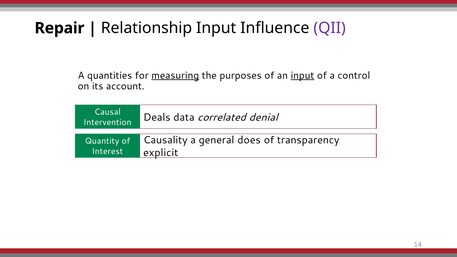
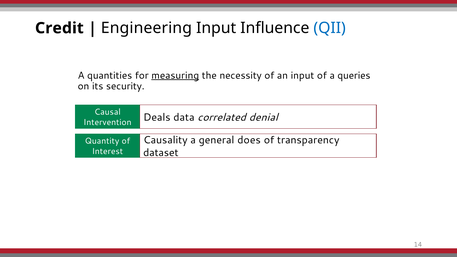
Repair: Repair -> Credit
Relationship: Relationship -> Engineering
QII colour: purple -> blue
purposes: purposes -> necessity
input at (302, 75) underline: present -> none
control: control -> queries
account: account -> security
explicit: explicit -> dataset
